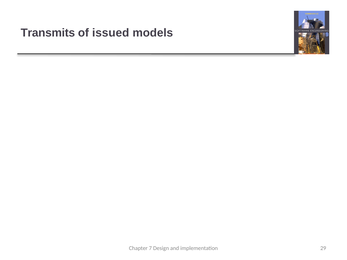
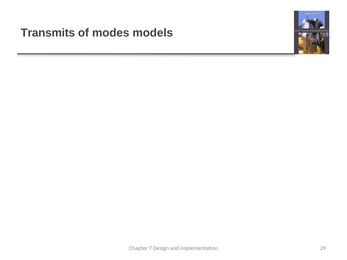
issued: issued -> modes
